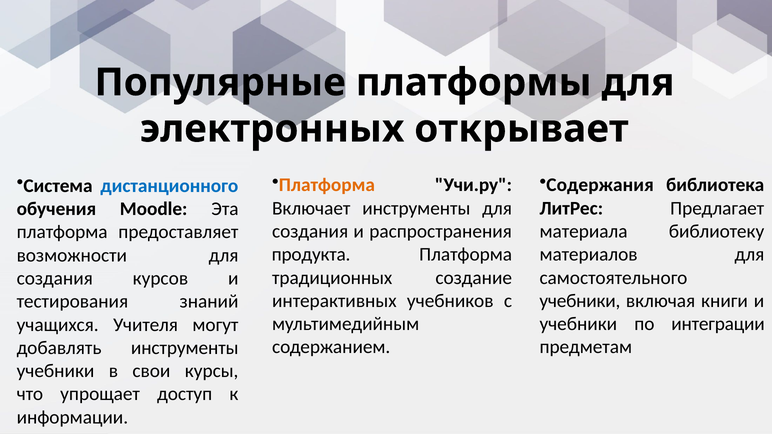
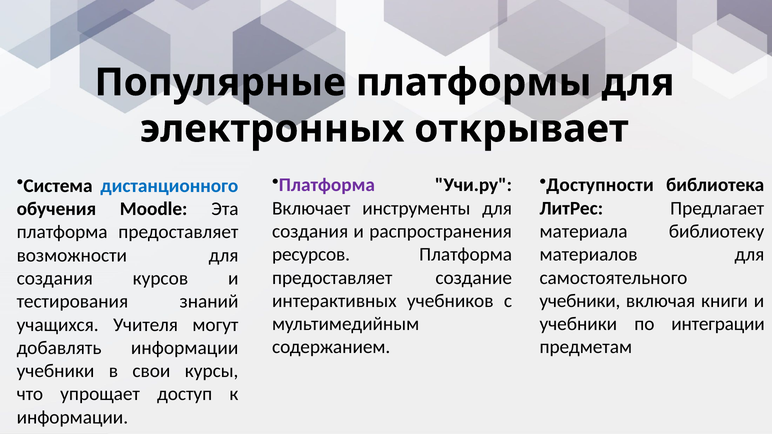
Платформа at (327, 185) colour: orange -> purple
Содержания: Содержания -> Доступности
продукта: продукта -> ресурсов
традиционных at (332, 278): традиционных -> предоставляет
добавлять инструменты: инструменты -> информации
